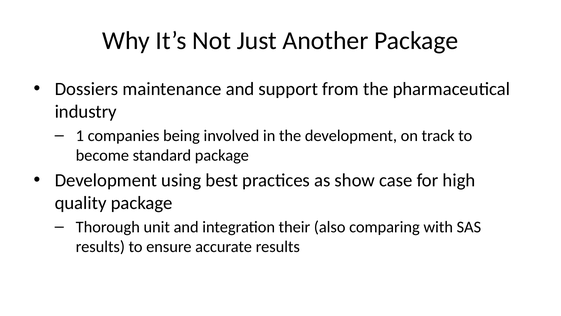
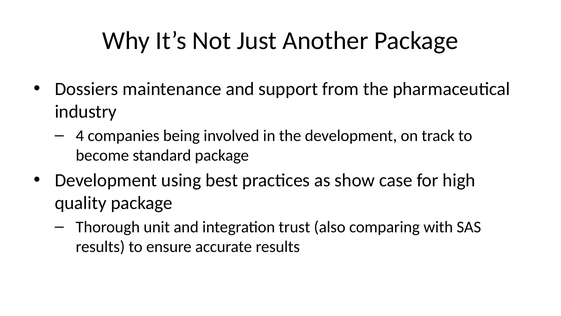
1: 1 -> 4
their: their -> trust
